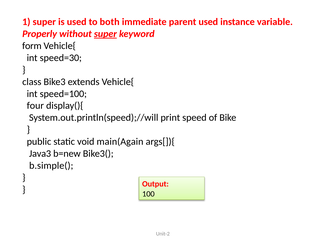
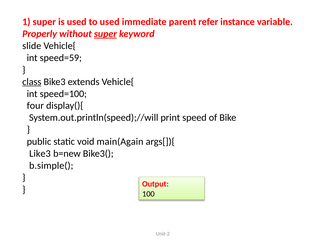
to both: both -> used
parent used: used -> refer
form: form -> slide
speed=30: speed=30 -> speed=59
class underline: none -> present
Java3: Java3 -> Like3
